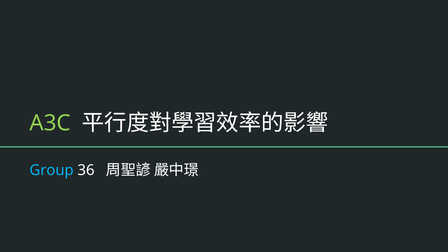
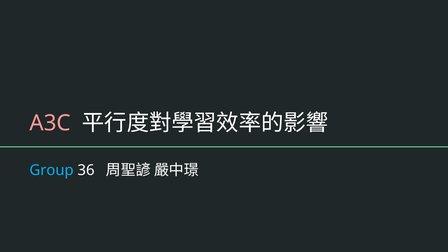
A3C colour: light green -> pink
